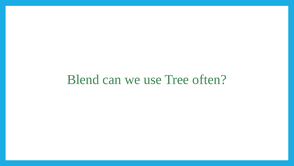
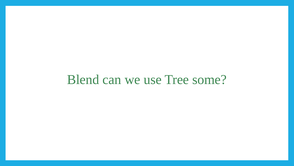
often: often -> some
